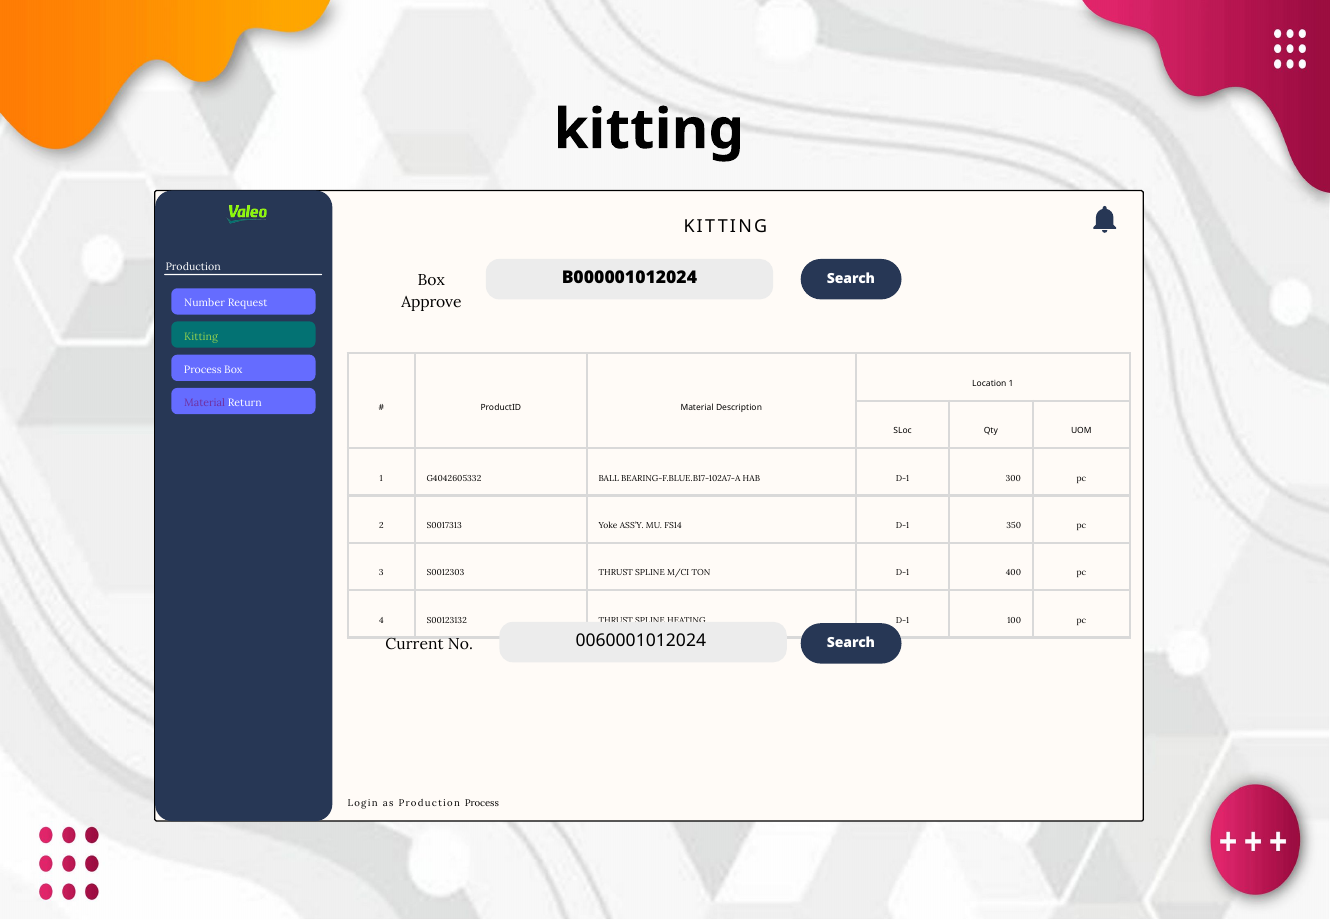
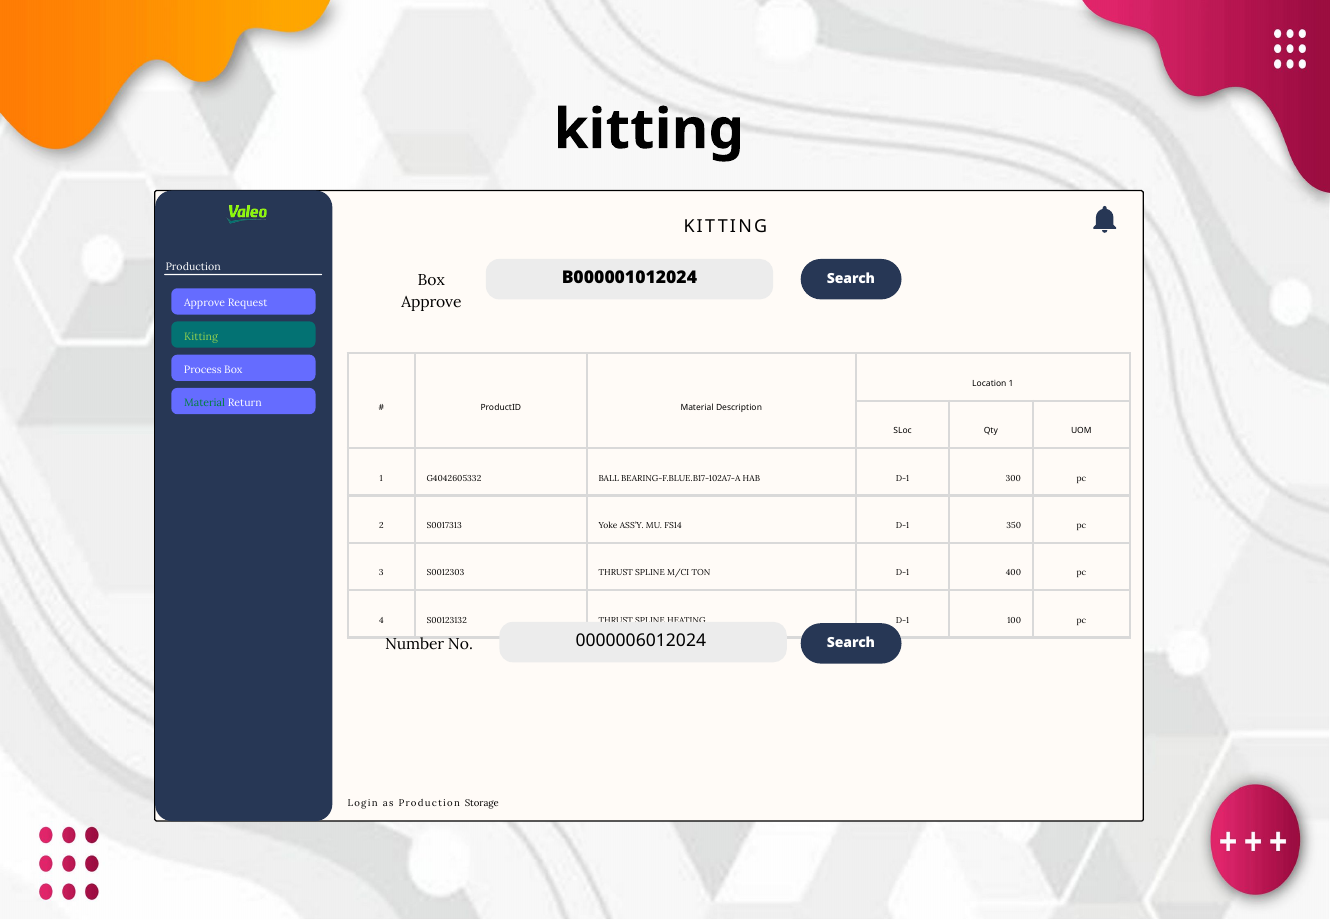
Number at (205, 304): Number -> Approve
Material at (205, 403) colour: purple -> green
Current: Current -> Number
0060001012024: 0060001012024 -> 0000006012024
Production Process: Process -> Storage
